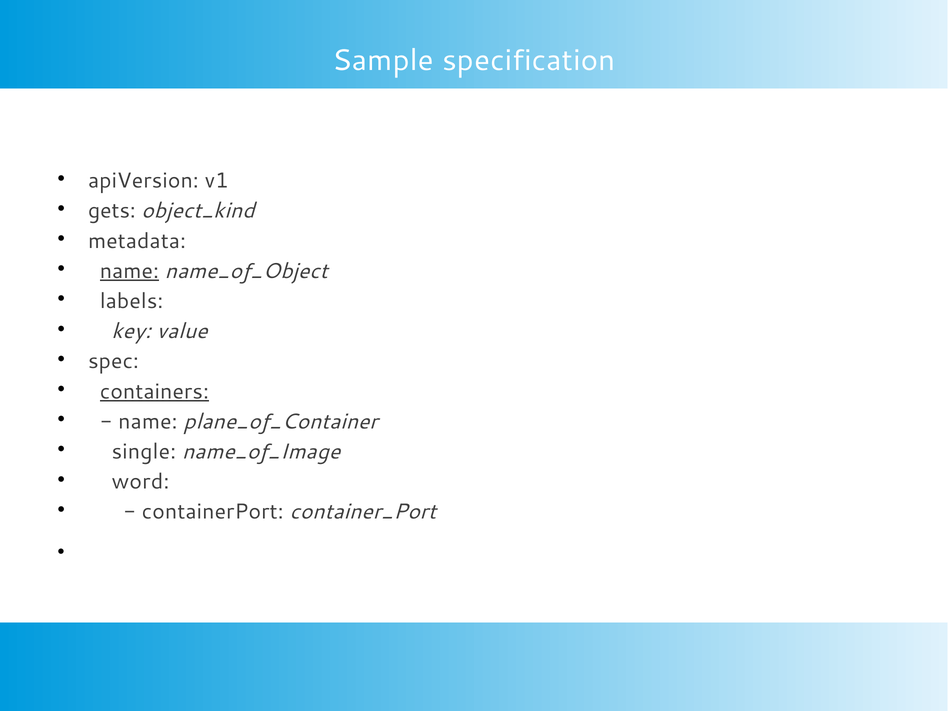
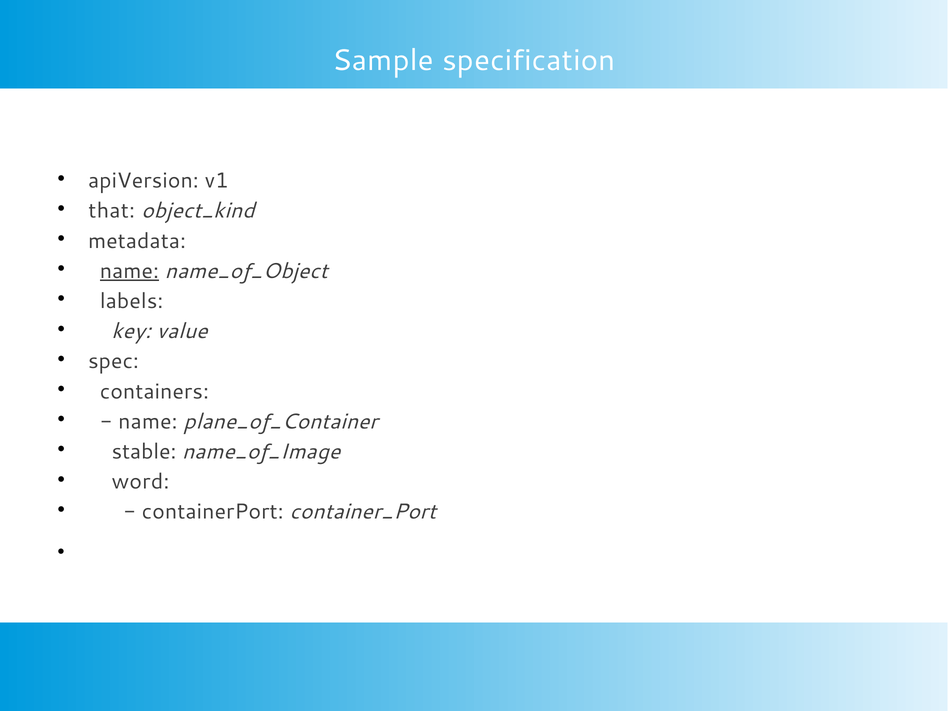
gets: gets -> that
containers underline: present -> none
single: single -> stable
